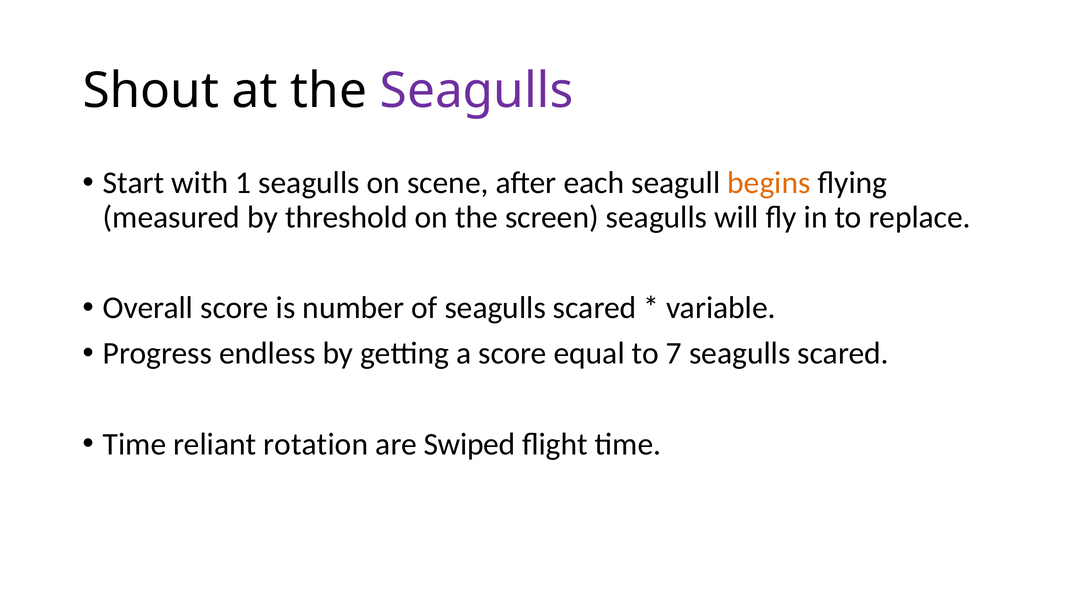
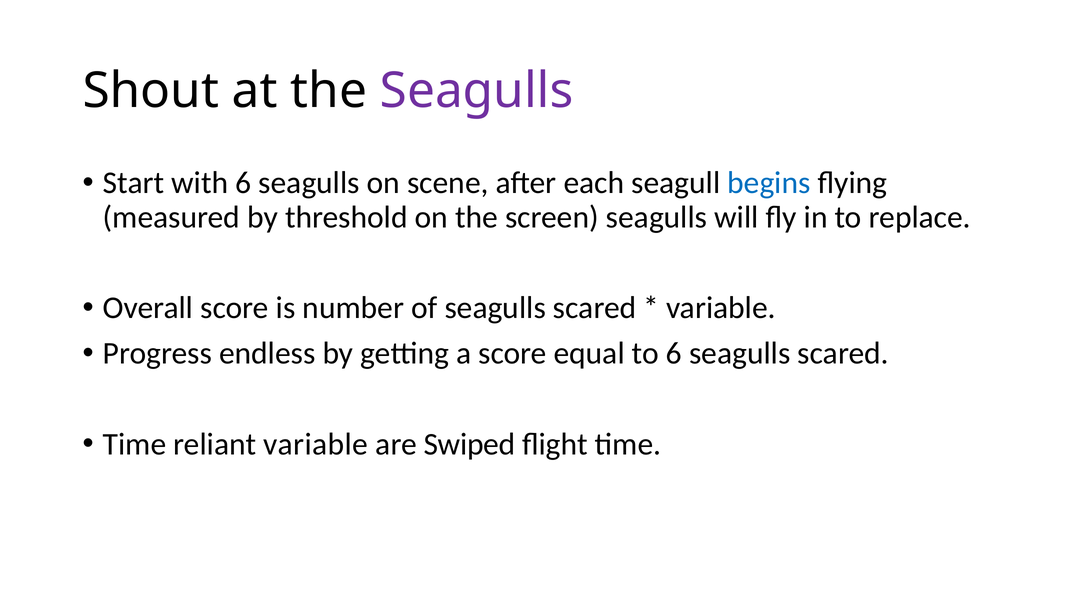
with 1: 1 -> 6
begins colour: orange -> blue
to 7: 7 -> 6
reliant rotation: rotation -> variable
